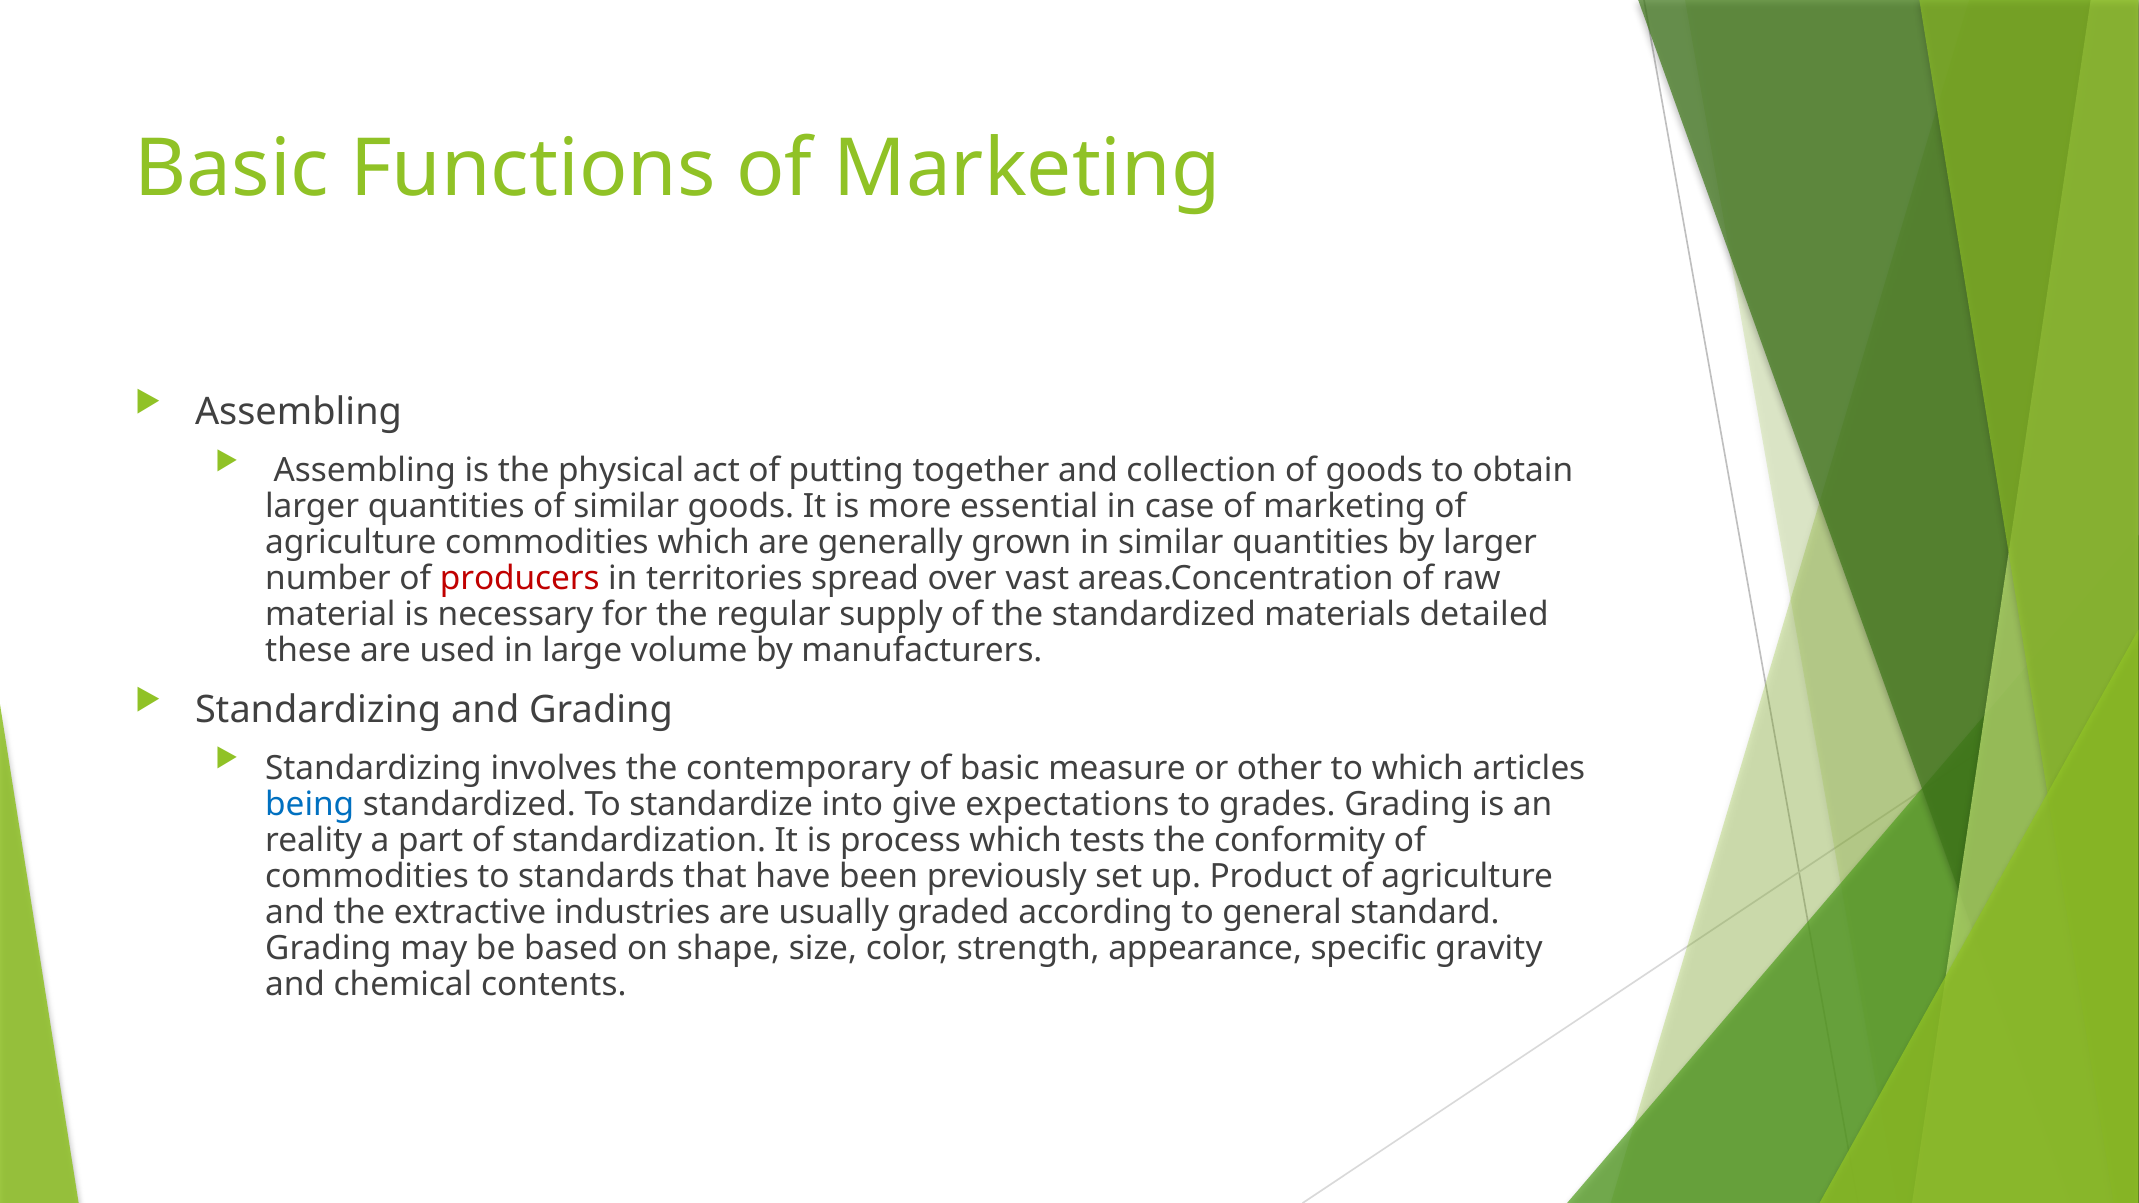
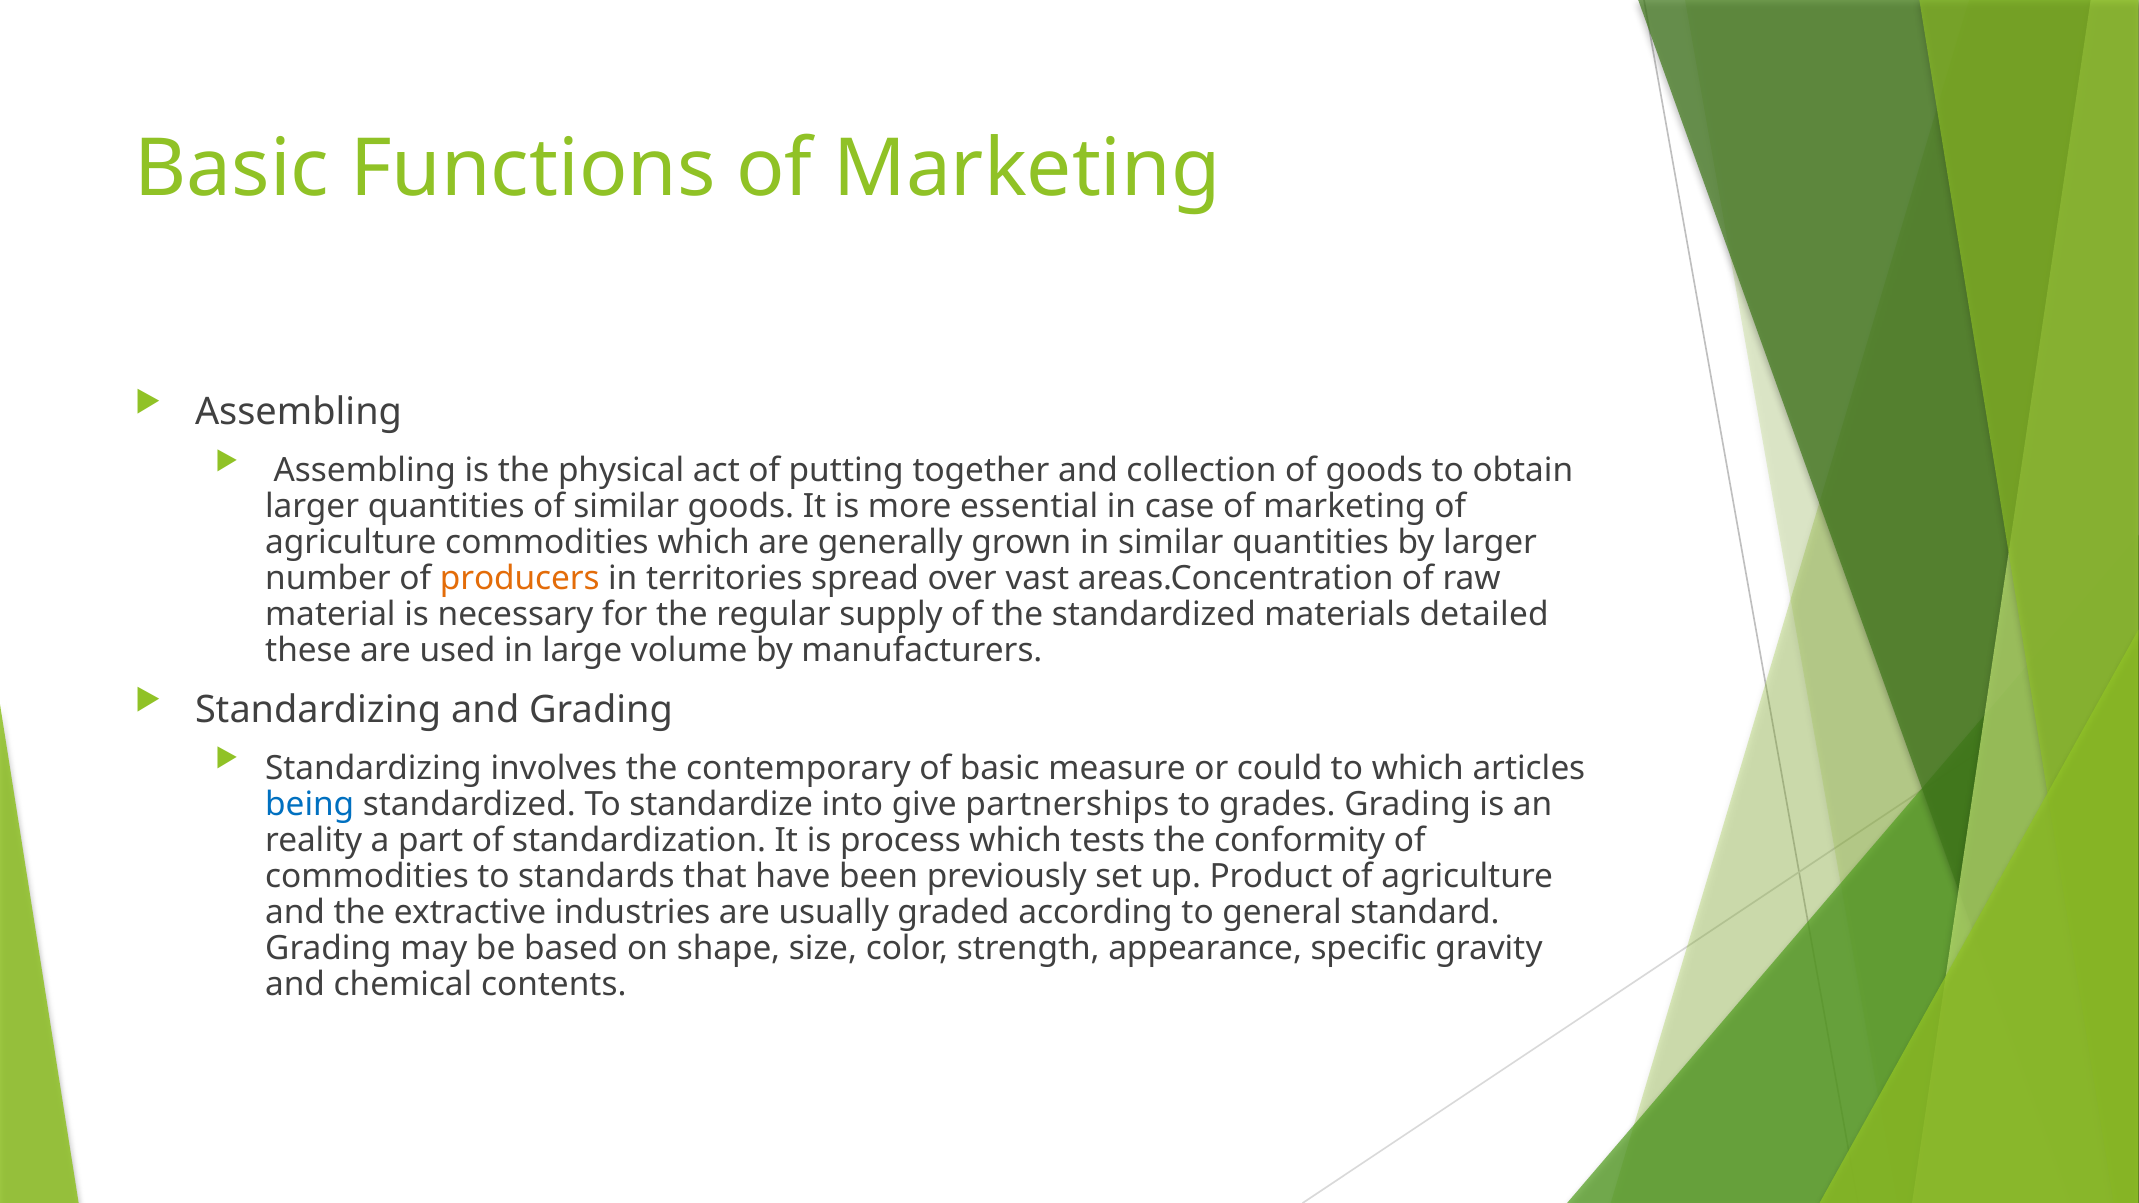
producers colour: red -> orange
other: other -> could
expectations: expectations -> partnerships
